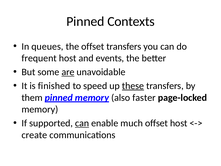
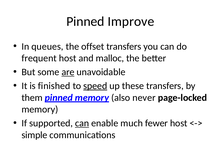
Contexts: Contexts -> Improve
events: events -> malloc
speed underline: none -> present
these underline: present -> none
faster: faster -> never
much offset: offset -> fewer
create: create -> simple
